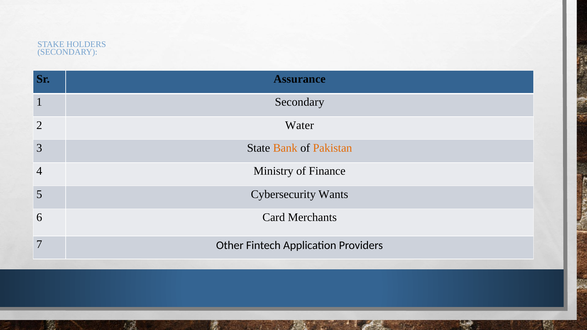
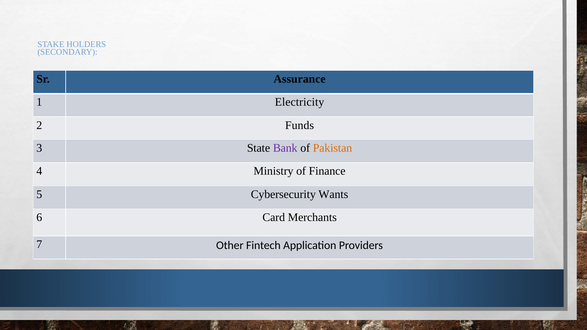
1 Secondary: Secondary -> Electricity
Water: Water -> Funds
Bank colour: orange -> purple
